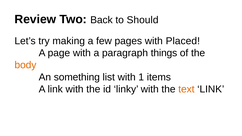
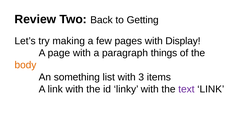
Should: Should -> Getting
Placed: Placed -> Display
1: 1 -> 3
text colour: orange -> purple
